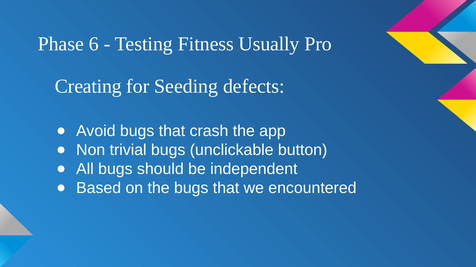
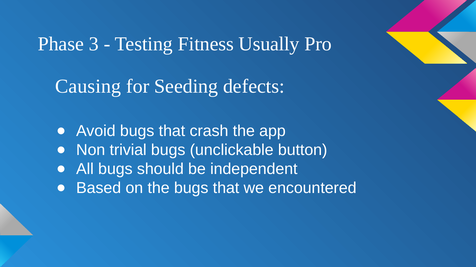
6: 6 -> 3
Creating: Creating -> Causing
